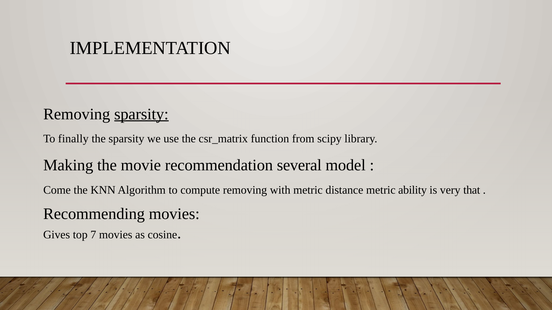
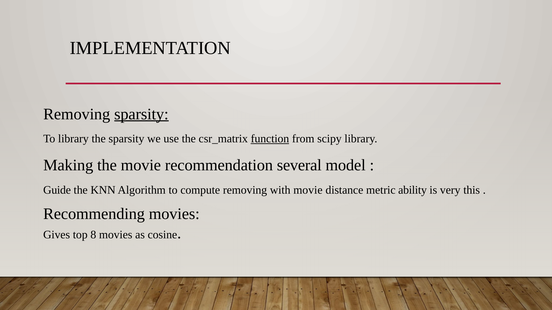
To finally: finally -> library
function underline: none -> present
Come: Come -> Guide
with metric: metric -> movie
that: that -> this
7: 7 -> 8
